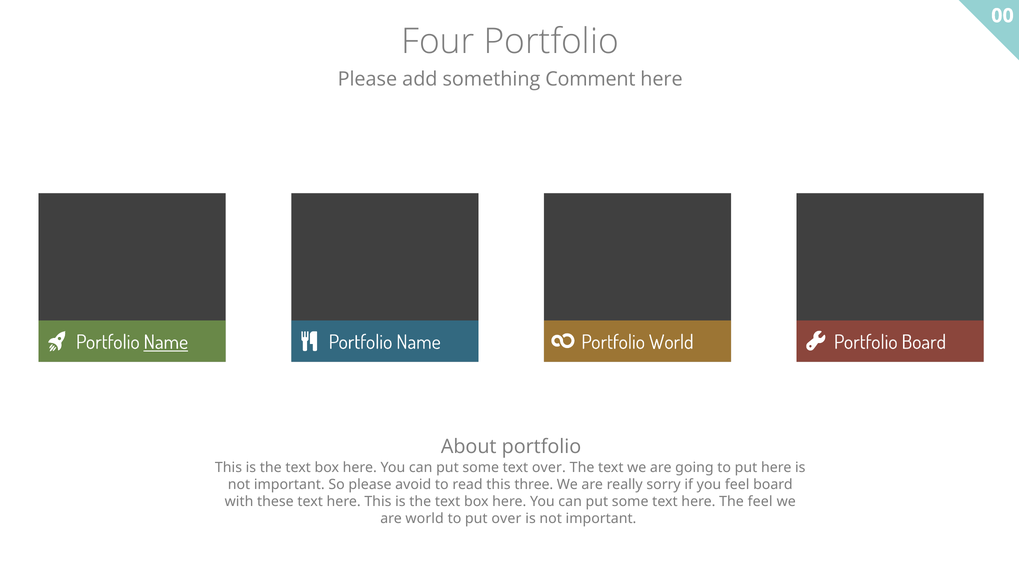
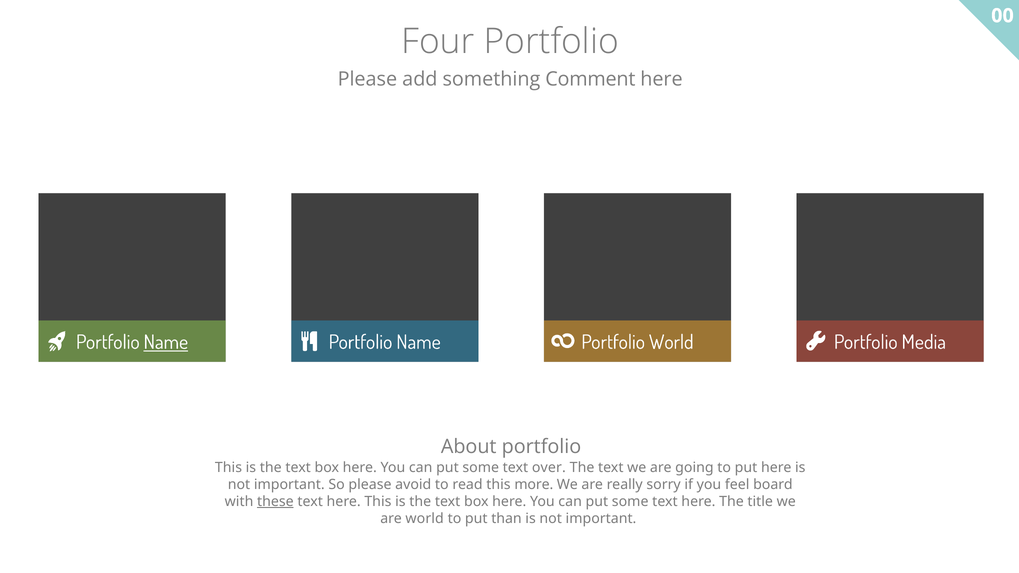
Portfolio Board: Board -> Media
three: three -> more
these underline: none -> present
The feel: feel -> title
put over: over -> than
